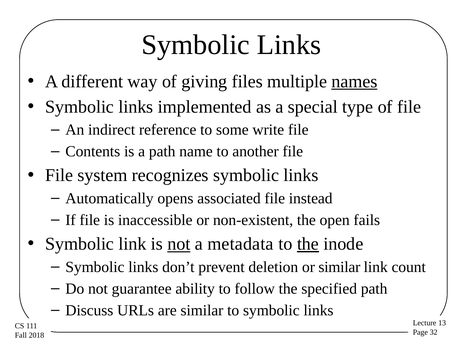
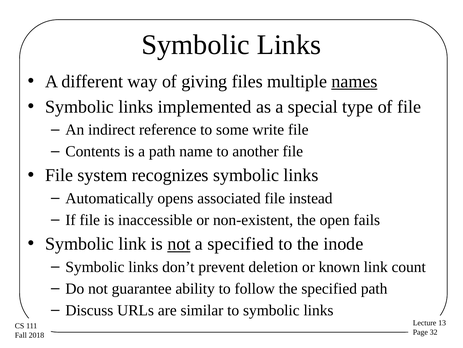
a metadata: metadata -> specified
the at (308, 243) underline: present -> none
or similar: similar -> known
